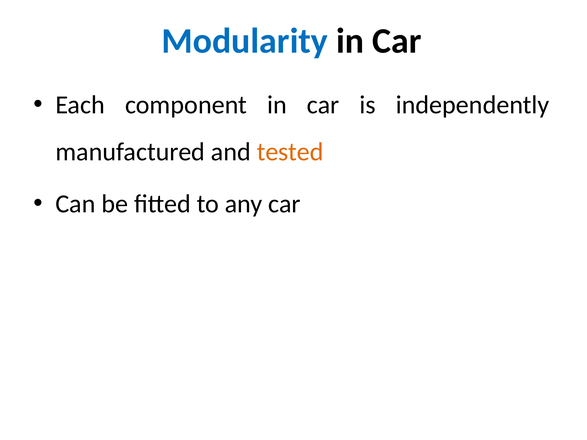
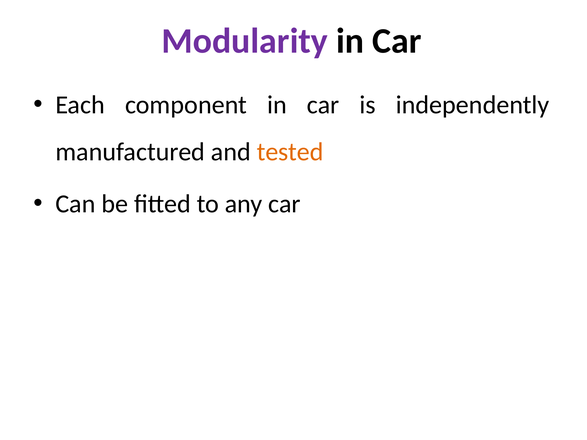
Modularity colour: blue -> purple
